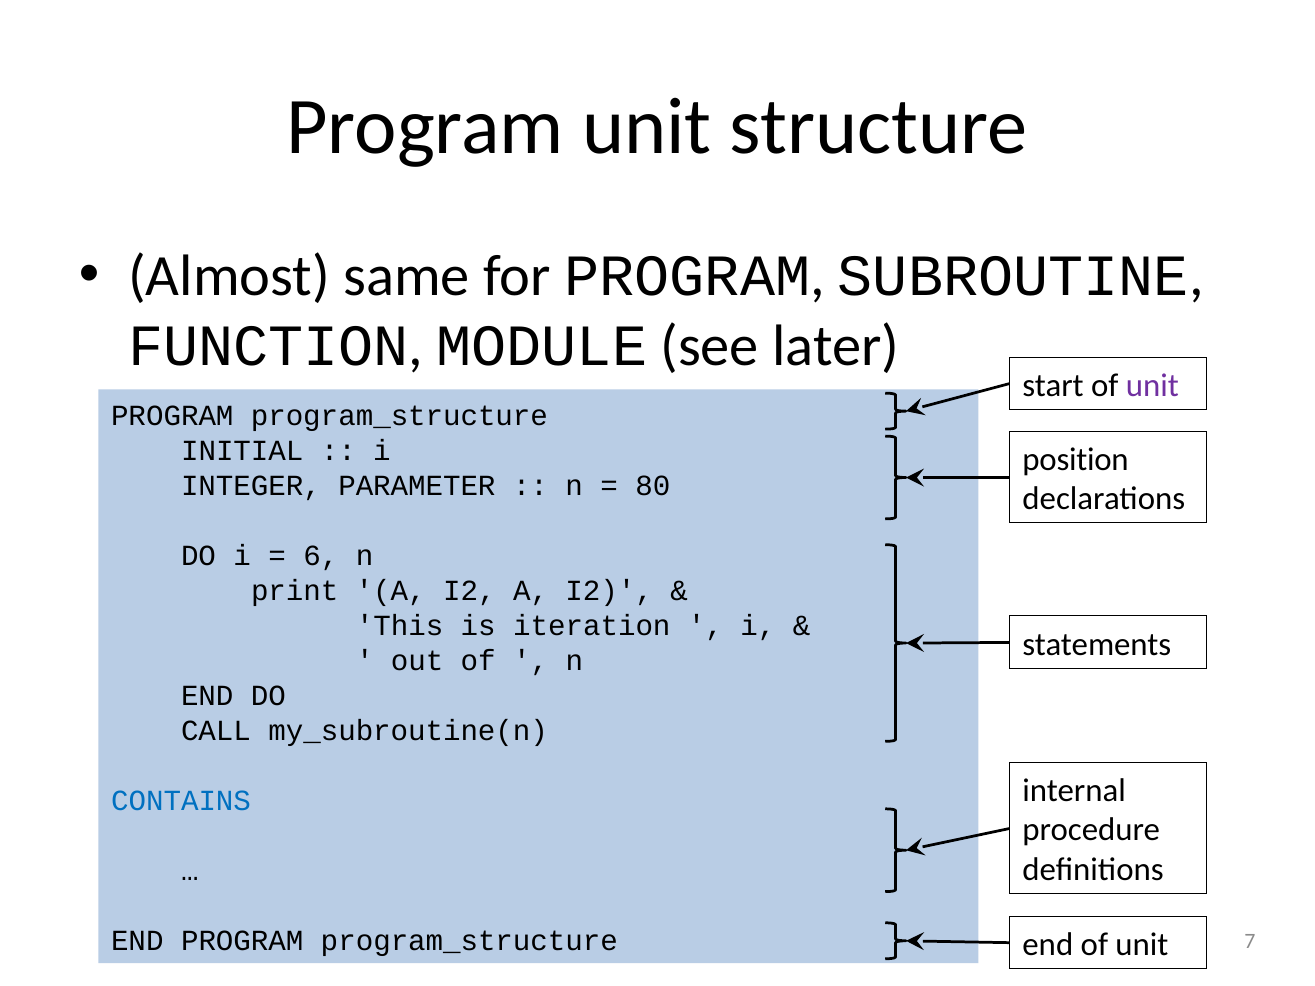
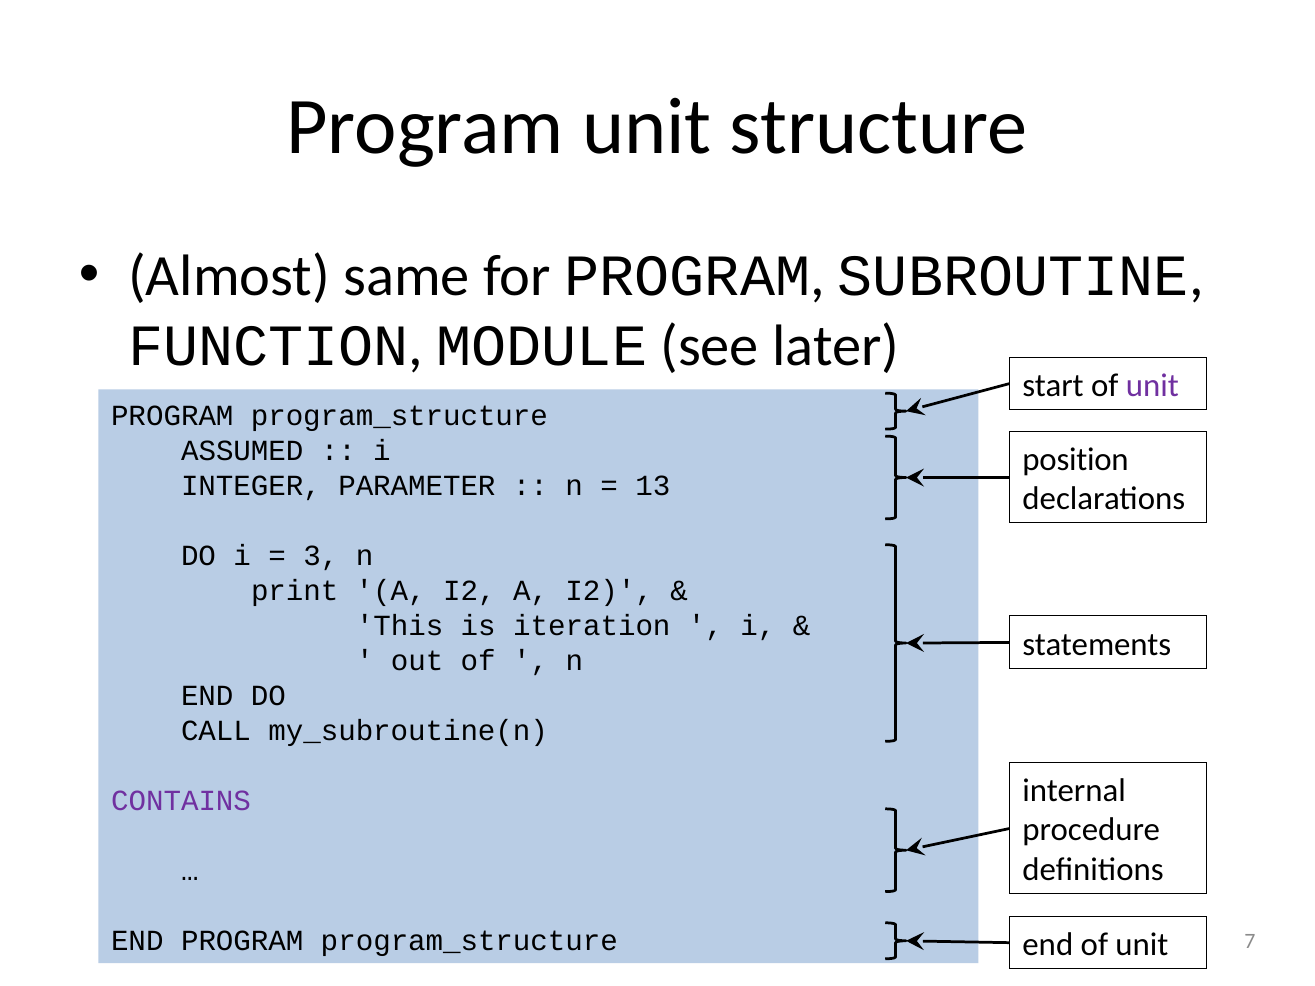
INITIAL: INITIAL -> ASSUMED
80: 80 -> 13
6: 6 -> 3
CONTAINS colour: blue -> purple
